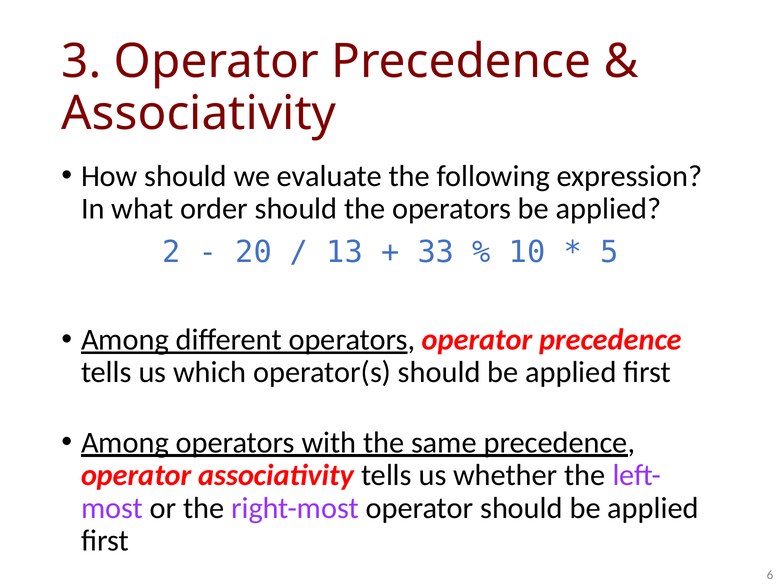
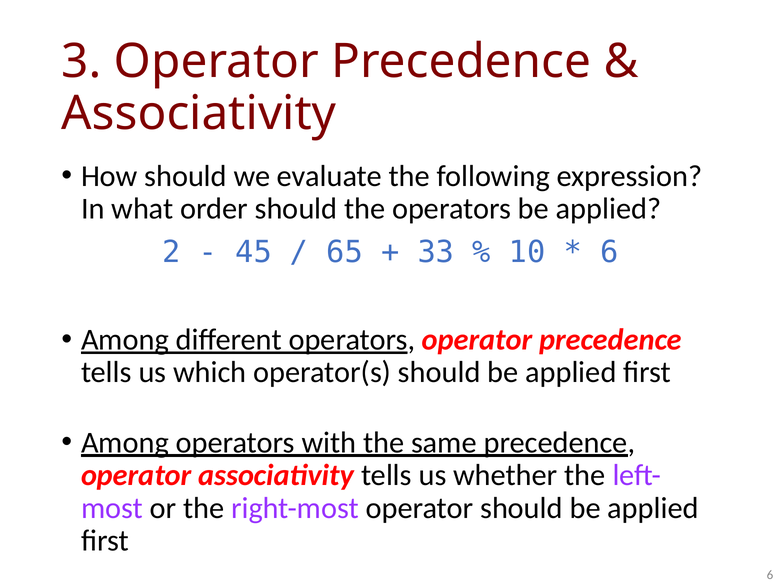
20: 20 -> 45
13: 13 -> 65
5 at (609, 252): 5 -> 6
